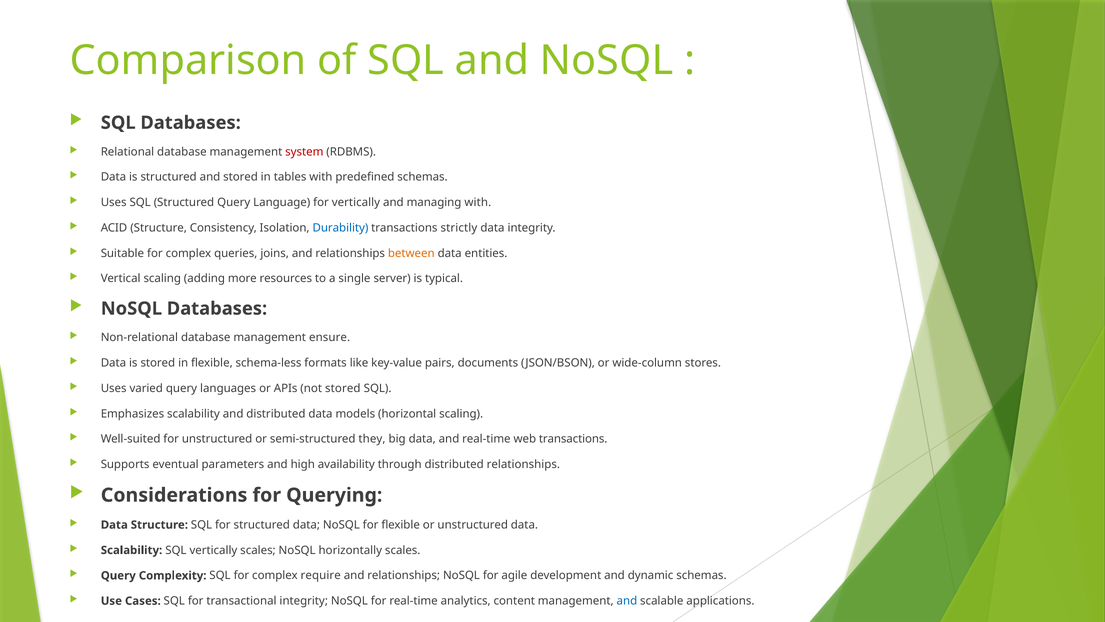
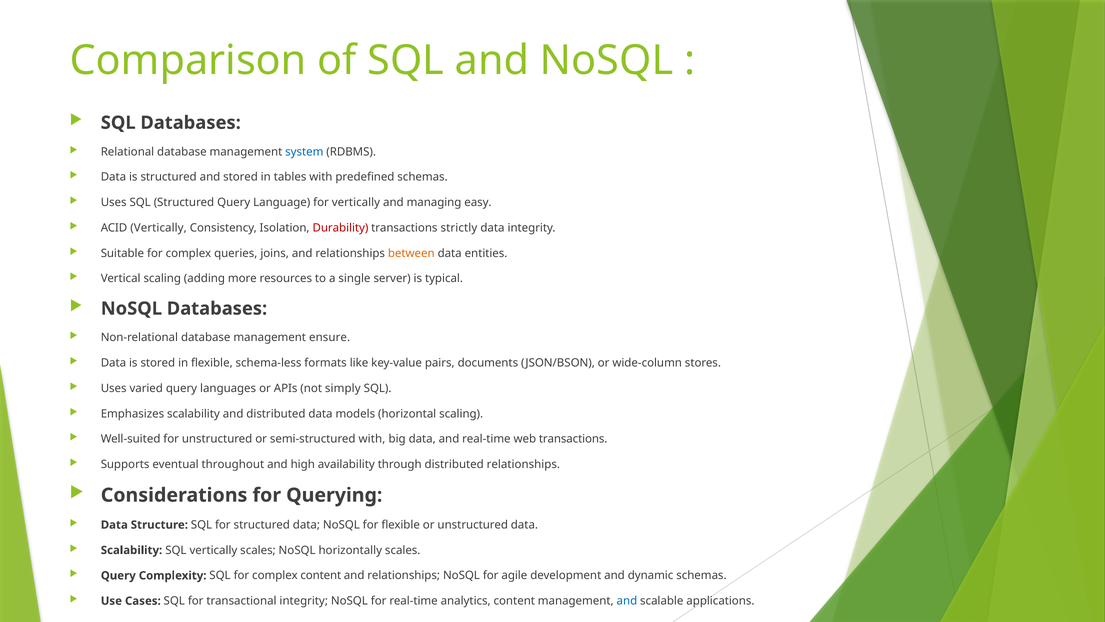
system colour: red -> blue
managing with: with -> easy
ACID Structure: Structure -> Vertically
Durability colour: blue -> red
not stored: stored -> simply
semi-structured they: they -> with
parameters: parameters -> throughout
complex require: require -> content
